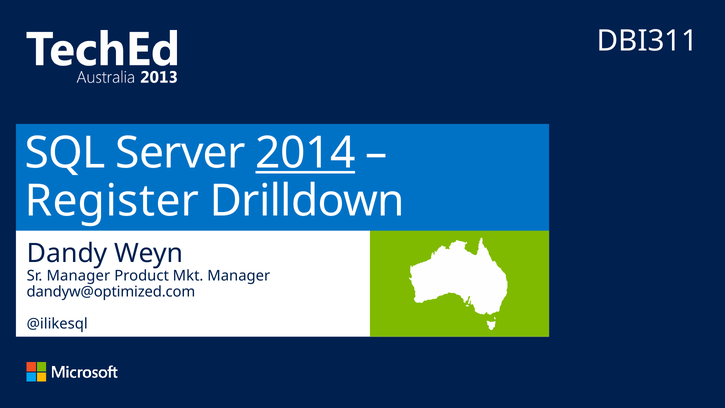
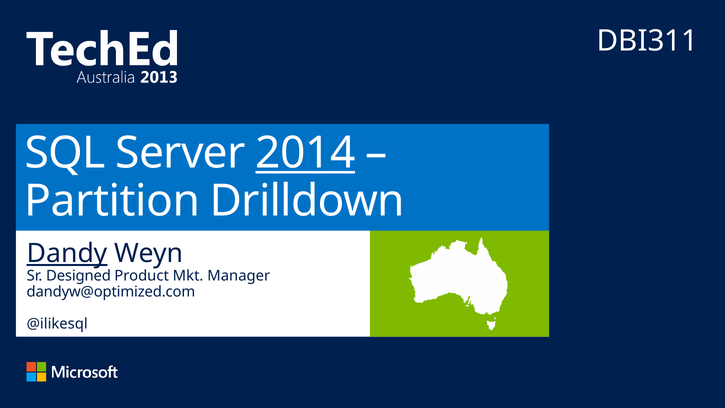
Register: Register -> Partition
Dandy underline: none -> present
Sr Manager: Manager -> Designed
